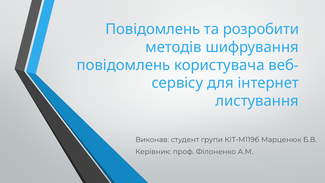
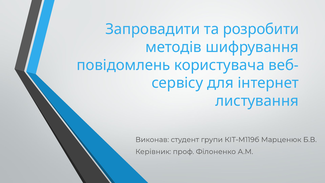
Повідомлень at (153, 29): Повідомлень -> Запровадити
